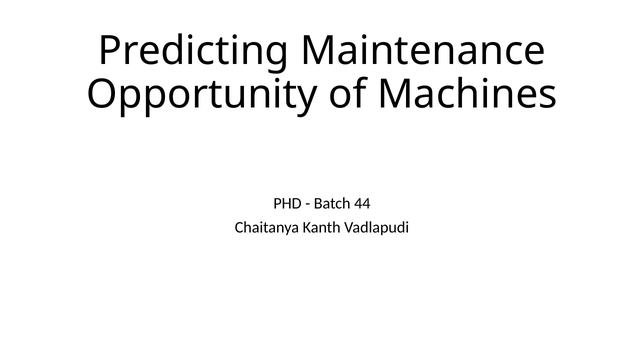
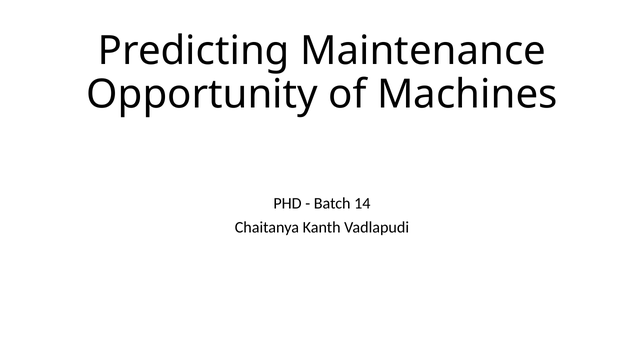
44: 44 -> 14
